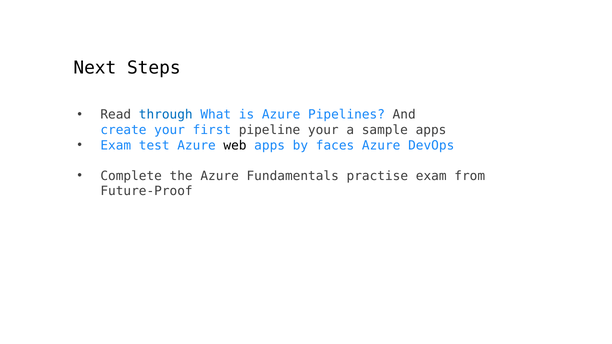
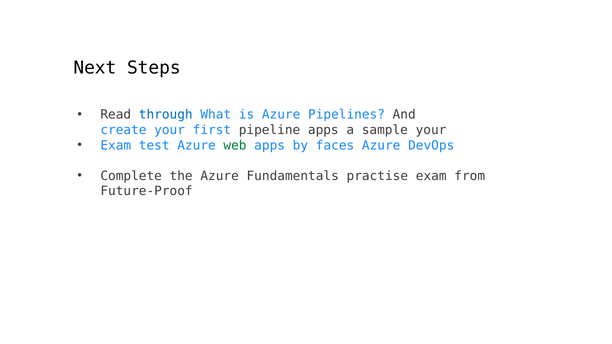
pipeline your: your -> apps
sample apps: apps -> your
web colour: black -> green
